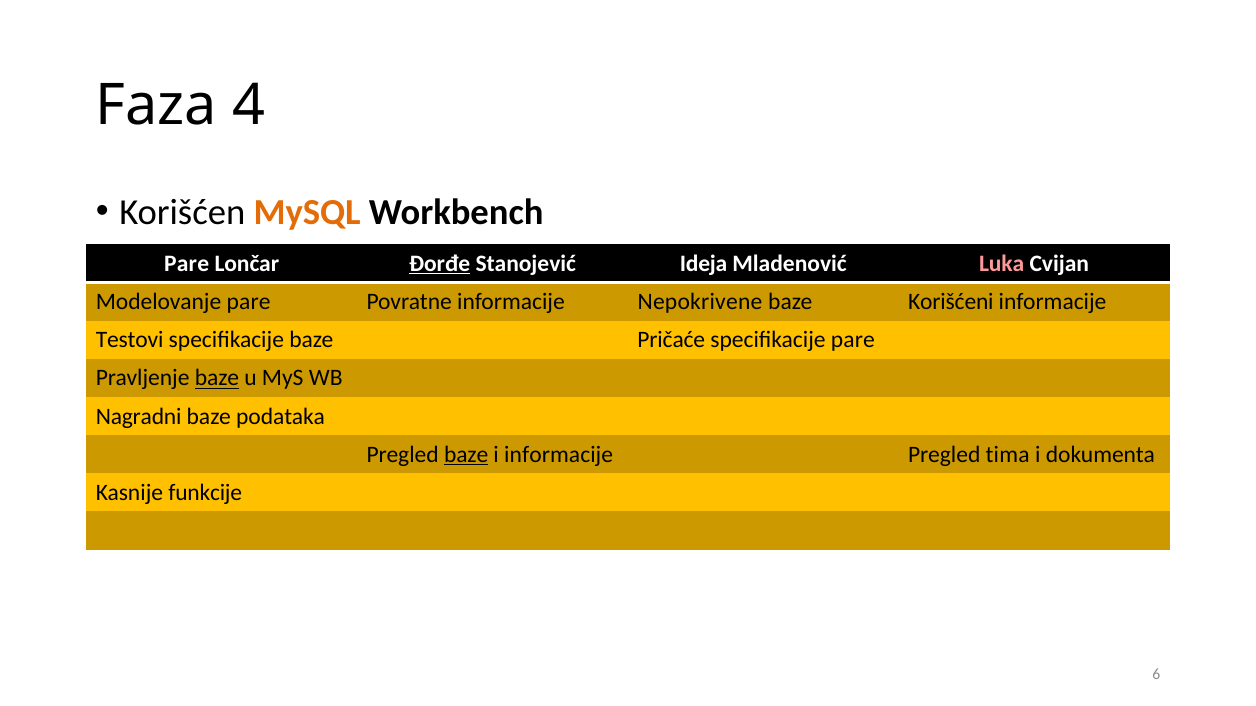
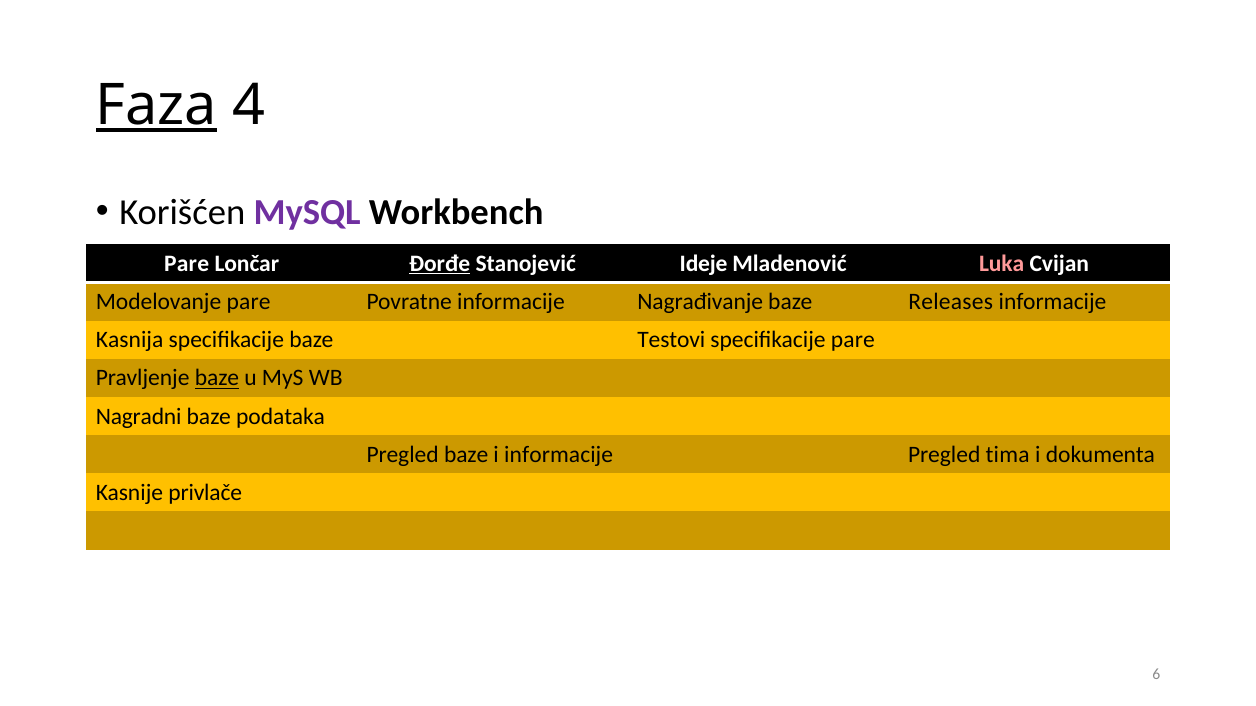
Faza underline: none -> present
MySQL colour: orange -> purple
Ideja: Ideja -> Ideje
Nepokrivene: Nepokrivene -> Nagrađivanje
Korišćeni: Korišćeni -> Releases
Testovi: Testovi -> Kasnija
Pričaće: Pričaće -> Testovi
baze at (466, 455) underline: present -> none
funkcije: funkcije -> privlače
